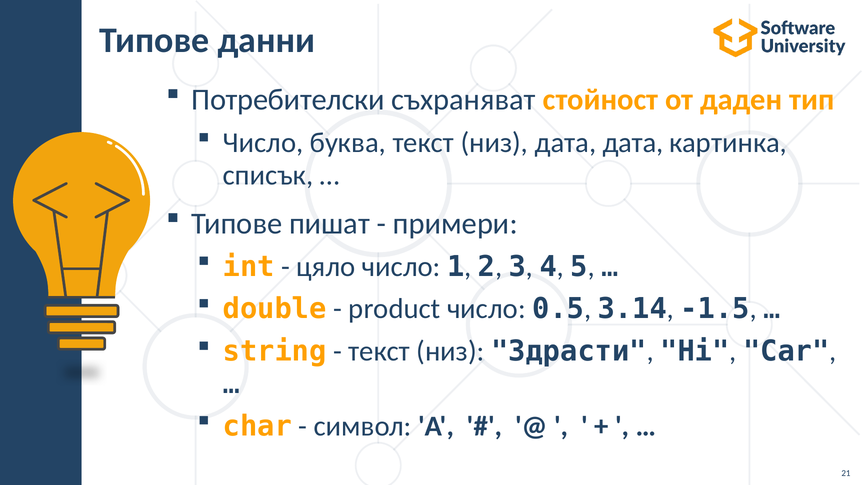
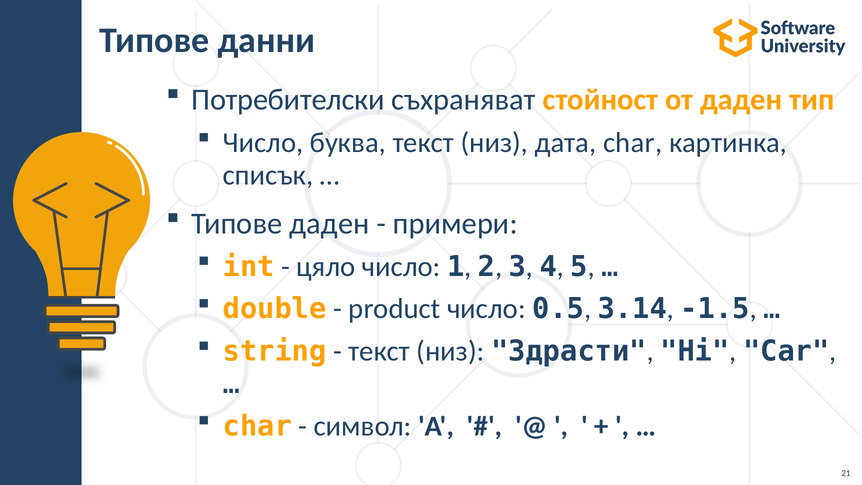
дата дата: дата -> char
Типове пишат: пишат -> даден
